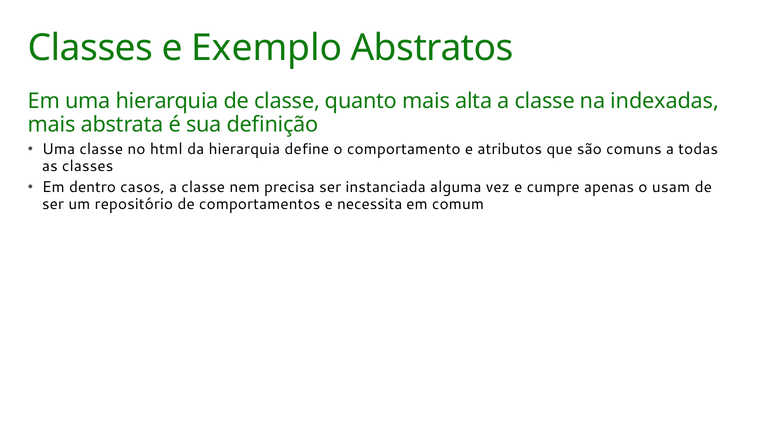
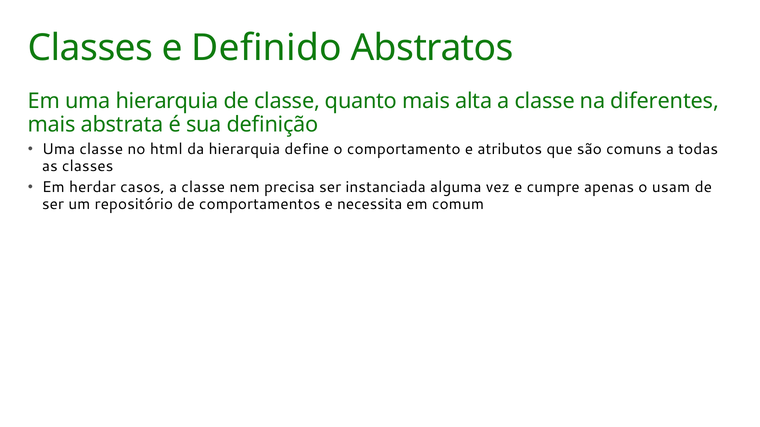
Exemplo: Exemplo -> Definido
indexadas: indexadas -> diferentes
dentro: dentro -> herdar
